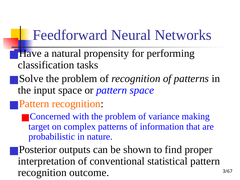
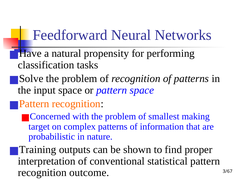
variance: variance -> smallest
Posterior: Posterior -> Training
